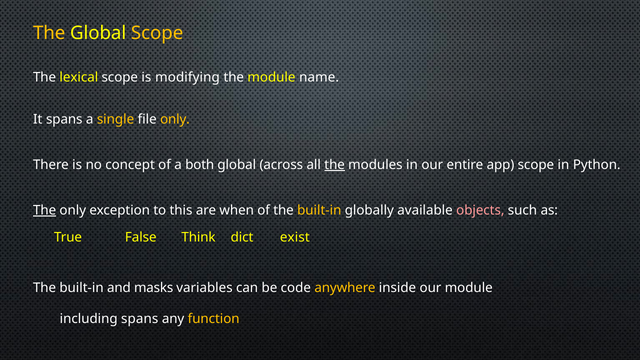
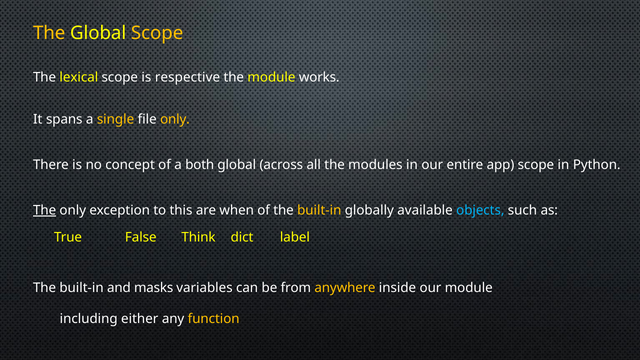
modifying: modifying -> respective
name: name -> works
the at (335, 165) underline: present -> none
objects colour: pink -> light blue
exist: exist -> label
code: code -> from
including spans: spans -> either
